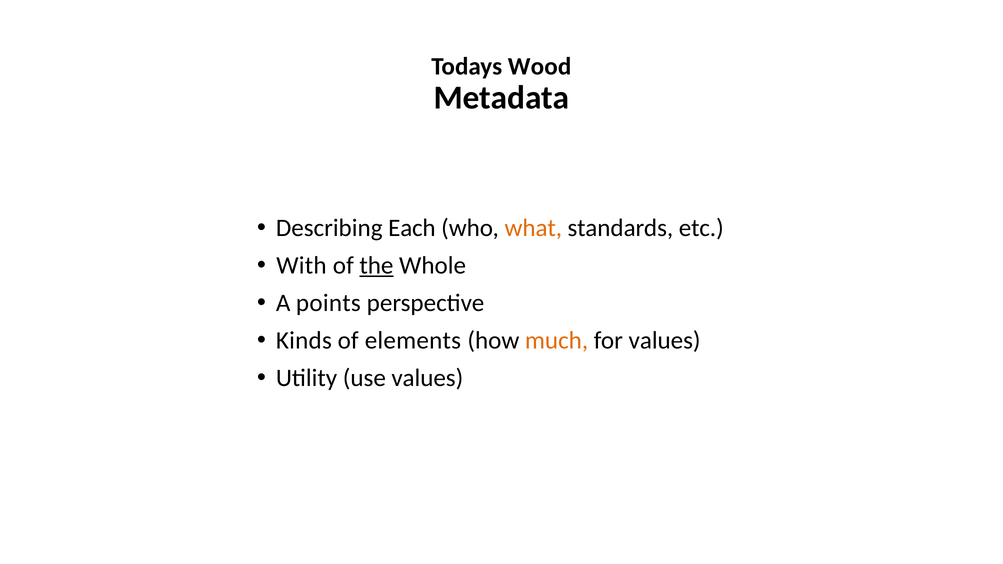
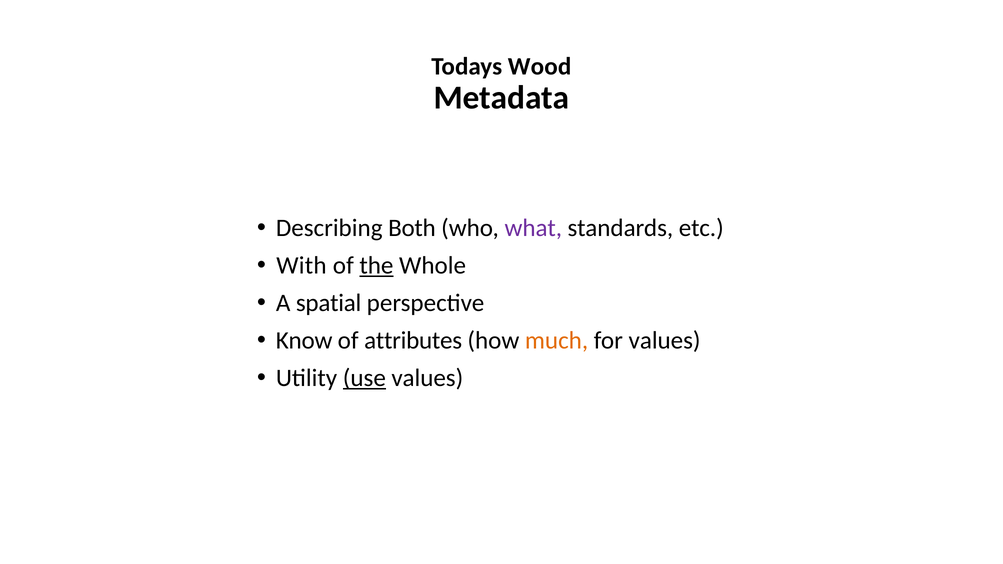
Each: Each -> Both
what colour: orange -> purple
points: points -> spatial
Kinds: Kinds -> Know
elements: elements -> attributes
use underline: none -> present
